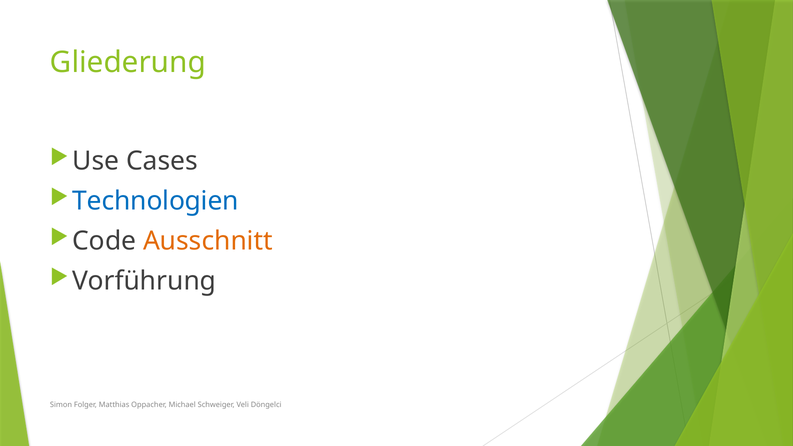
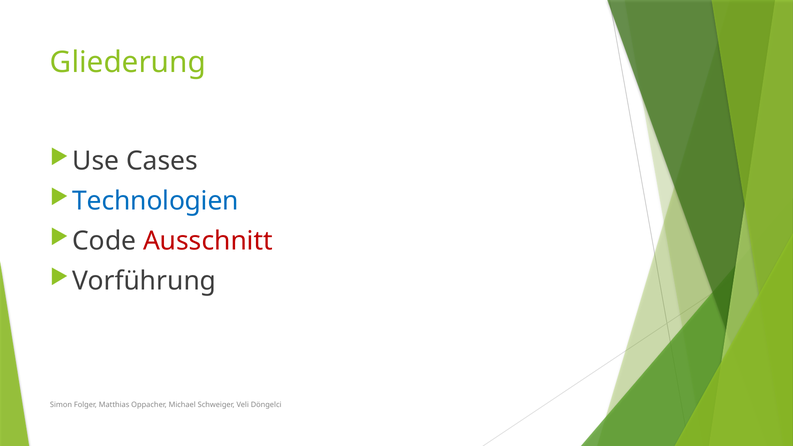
Ausschnitt colour: orange -> red
